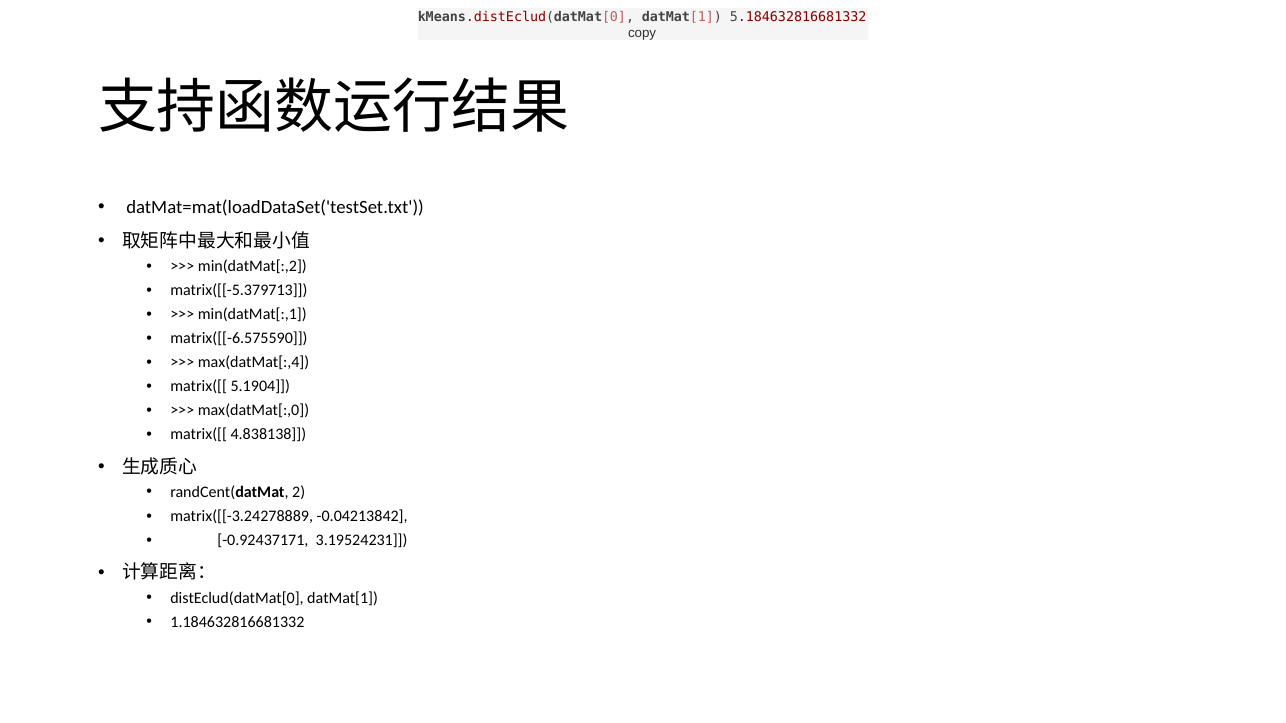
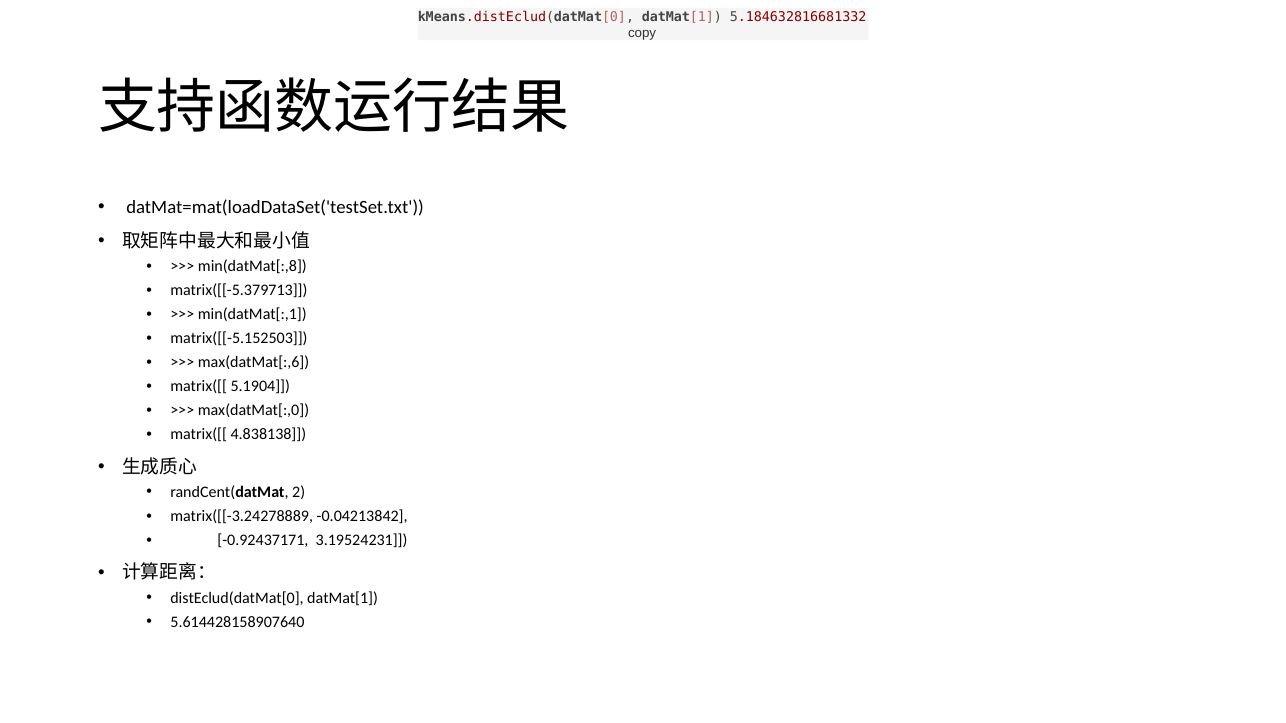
min(datMat[:,2: min(datMat[:,2 -> min(datMat[:,8
matrix([[-6.575590: matrix([[-6.575590 -> matrix([[-5.152503
max(datMat[:,4: max(datMat[:,4 -> max(datMat[:,6
1.184632816681332: 1.184632816681332 -> 5.614428158907640
